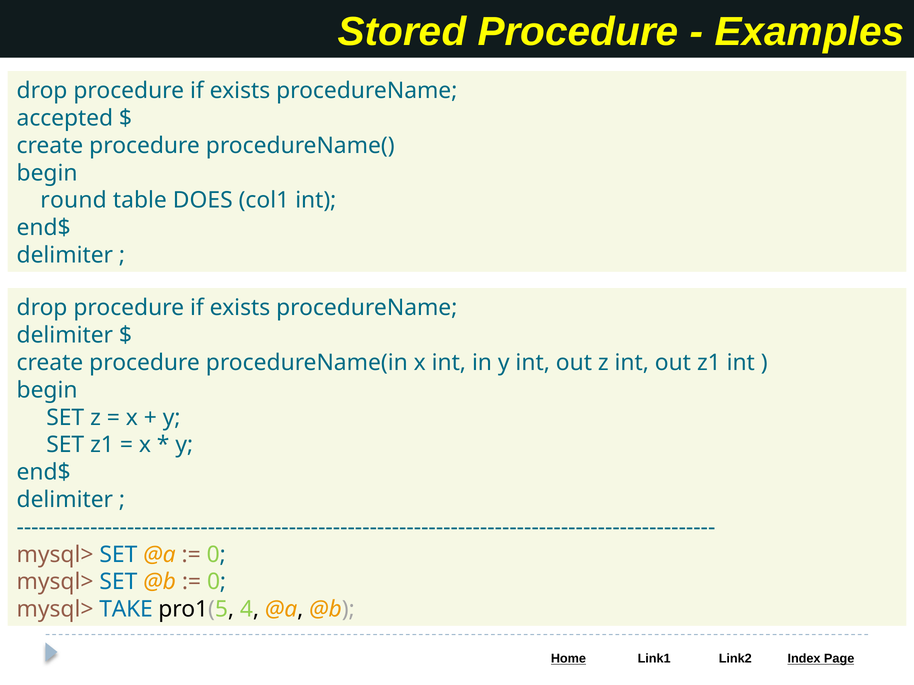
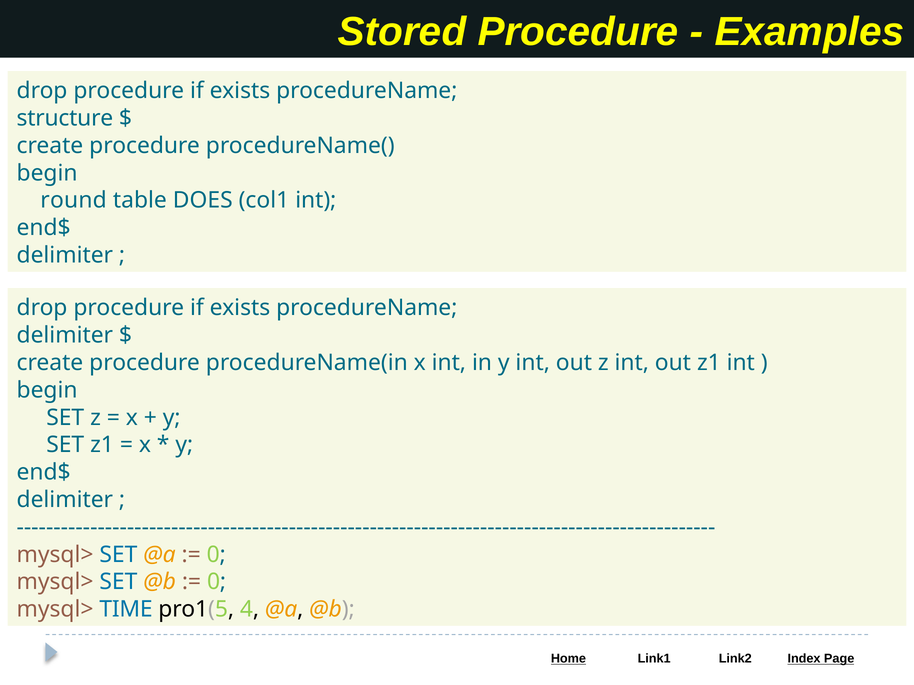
accepted: accepted -> structure
TAKE: TAKE -> TIME
